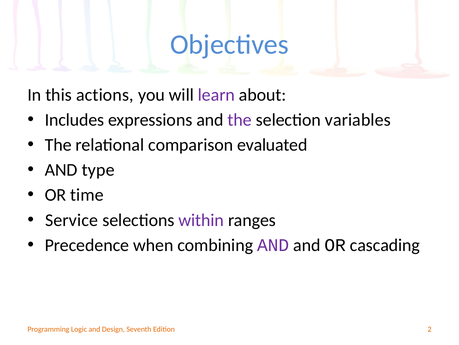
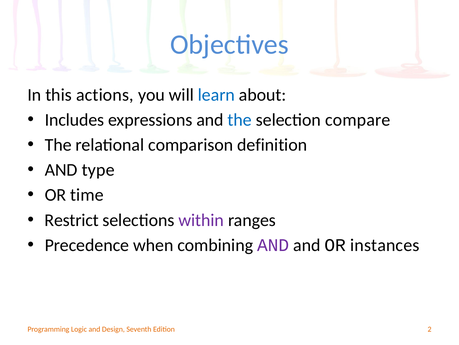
learn colour: purple -> blue
the at (240, 120) colour: purple -> blue
variables: variables -> compare
evaluated: evaluated -> definition
Service: Service -> Restrict
cascading: cascading -> instances
